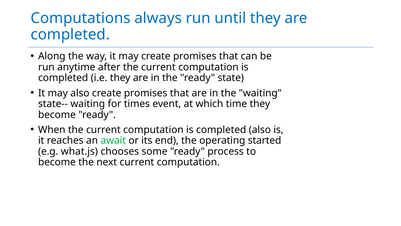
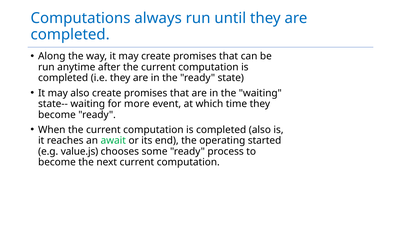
times: times -> more
what.js: what.js -> value.js
